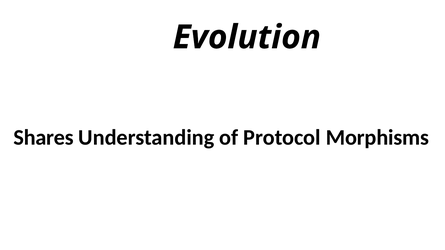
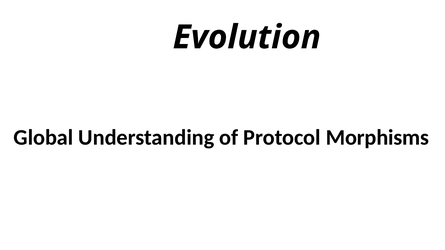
Shares: Shares -> Global
